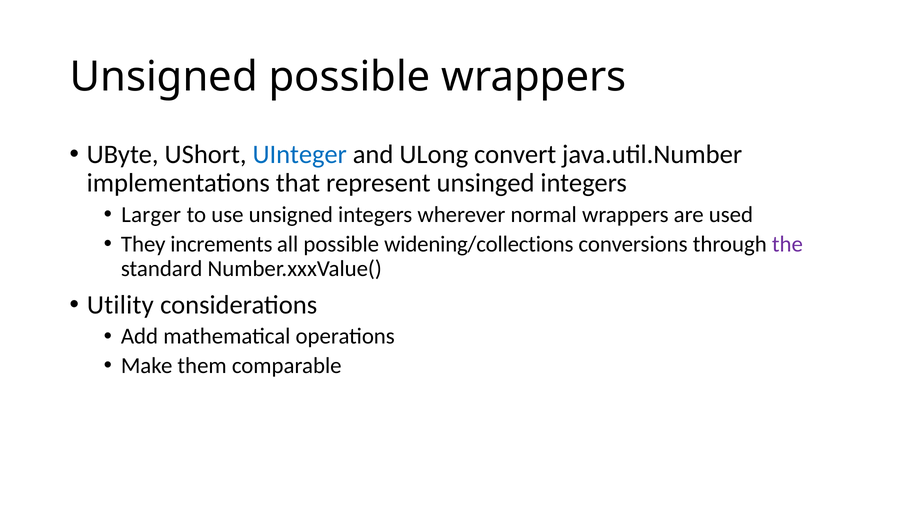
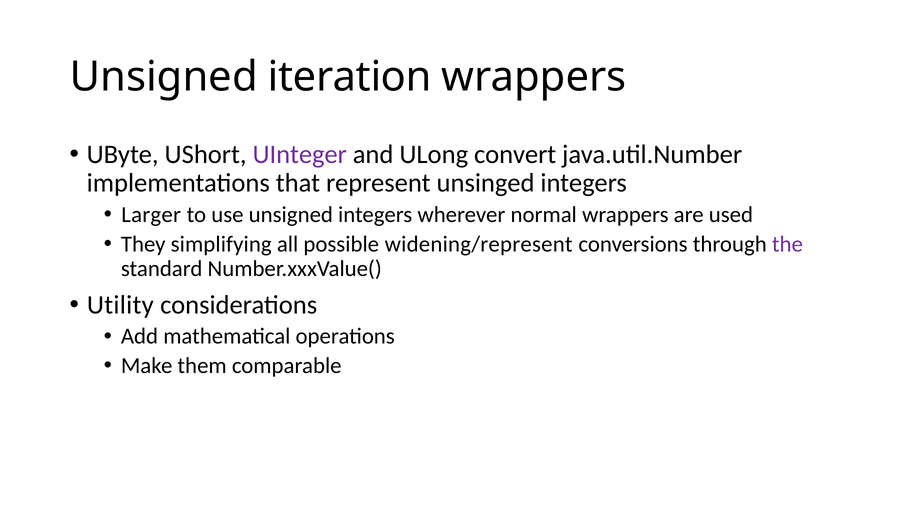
Unsigned possible: possible -> iteration
UInteger colour: blue -> purple
increments: increments -> simplifying
widening/collections: widening/collections -> widening/represent
